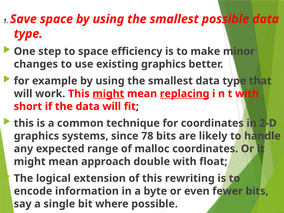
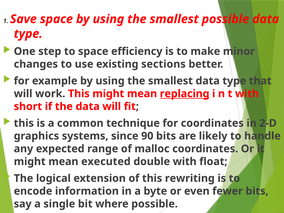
existing graphics: graphics -> sections
might at (108, 94) underline: present -> none
78: 78 -> 90
approach: approach -> executed
